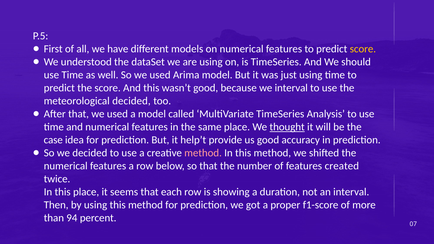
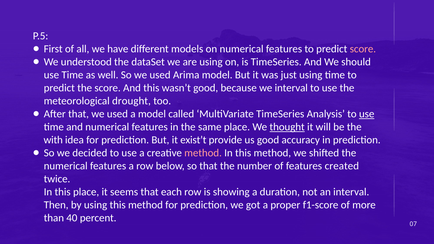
score at (363, 49) colour: yellow -> pink
meteorological decided: decided -> drought
use at (367, 114) underline: none -> present
case: case -> with
help’t: help’t -> exist’t
94: 94 -> 40
